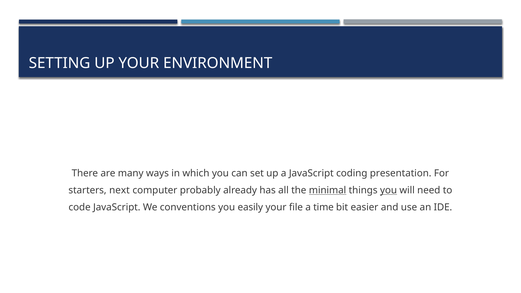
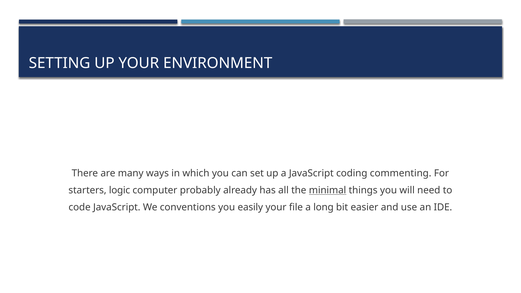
presentation: presentation -> commenting
next: next -> logic
you at (388, 190) underline: present -> none
time: time -> long
